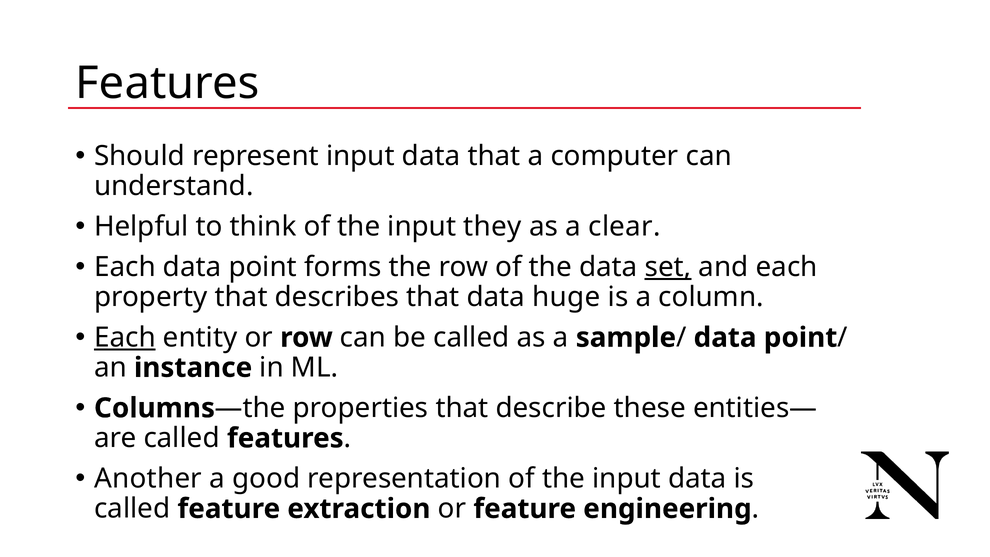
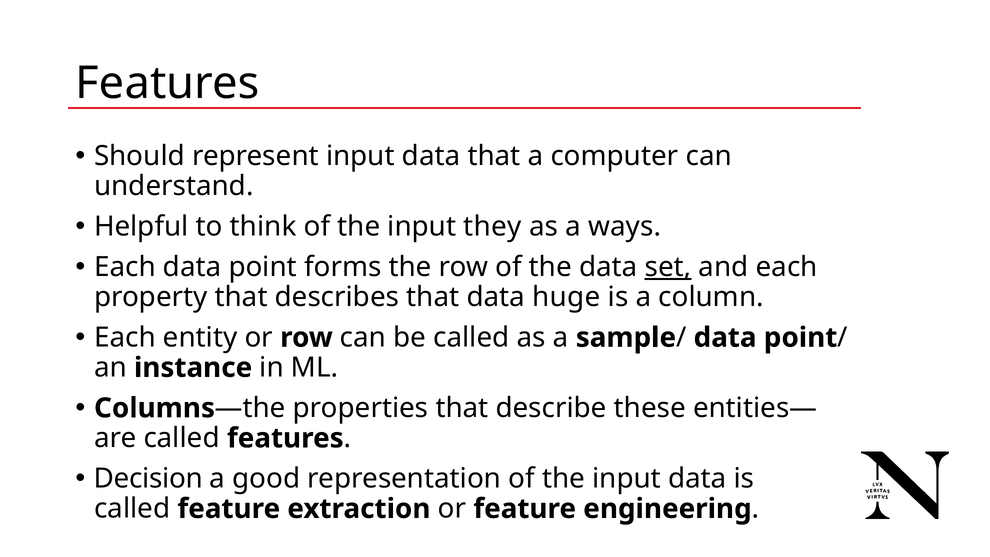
clear: clear -> ways
Each at (125, 337) underline: present -> none
Another: Another -> Decision
